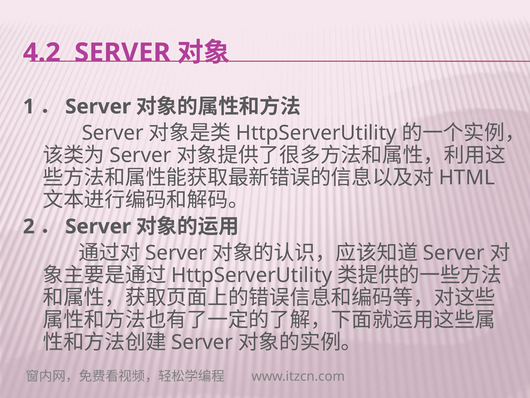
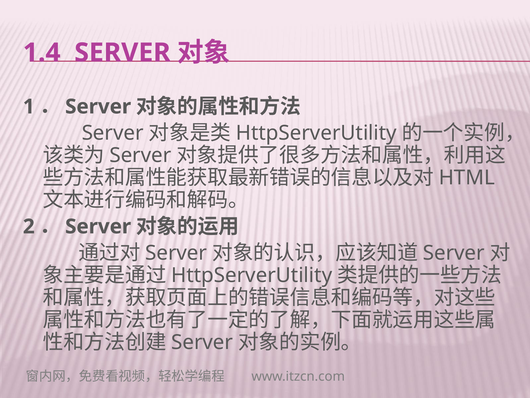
4.2: 4.2 -> 1.4
